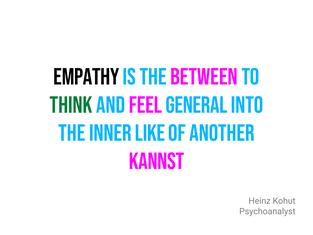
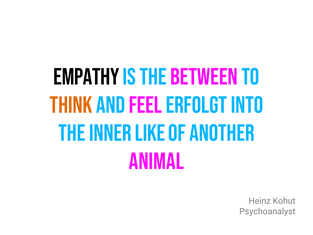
think colour: green -> orange
general: general -> erfolgt
kannst: kannst -> animal
